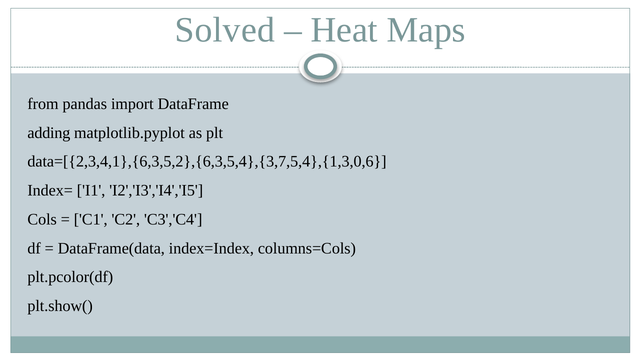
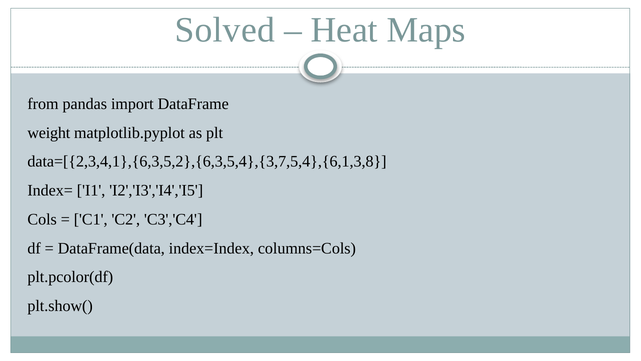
adding: adding -> weight
data=[{2,3,4,1},{6,3,5,2},{6,3,5,4},{3,7,5,4},{1,3,0,6: data=[{2,3,4,1},{6,3,5,2},{6,3,5,4},{3,7,5,4},{1,3,0,6 -> data=[{2,3,4,1},{6,3,5,2},{6,3,5,4},{3,7,5,4},{6,1,3,8
